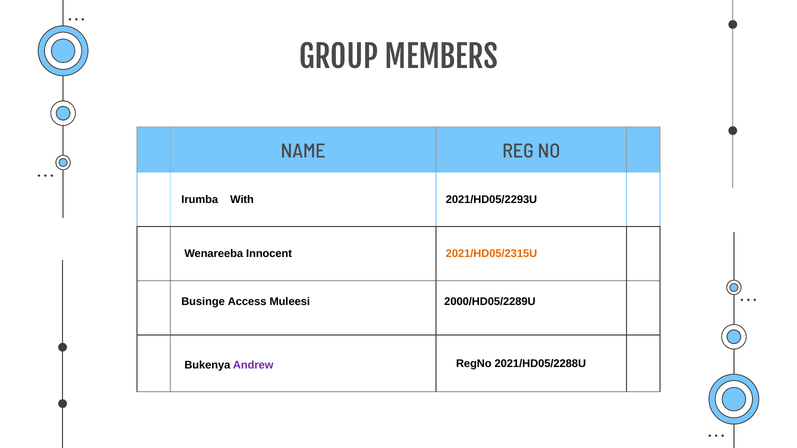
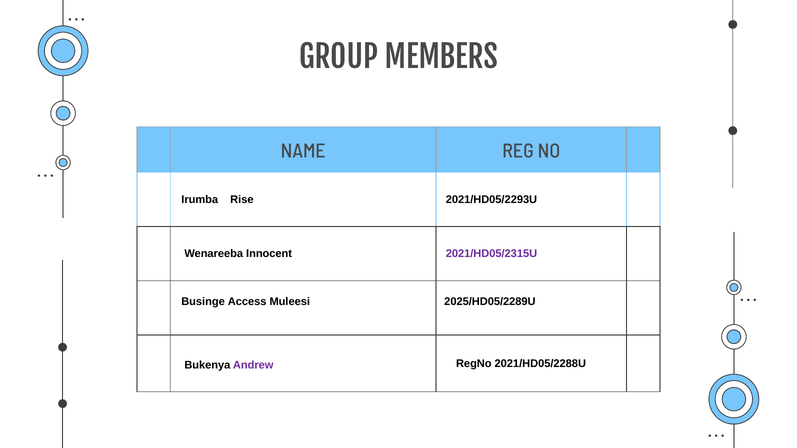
With: With -> Rise
2021/HD05/2315U colour: orange -> purple
2000/HD05/2289U: 2000/HD05/2289U -> 2025/HD05/2289U
